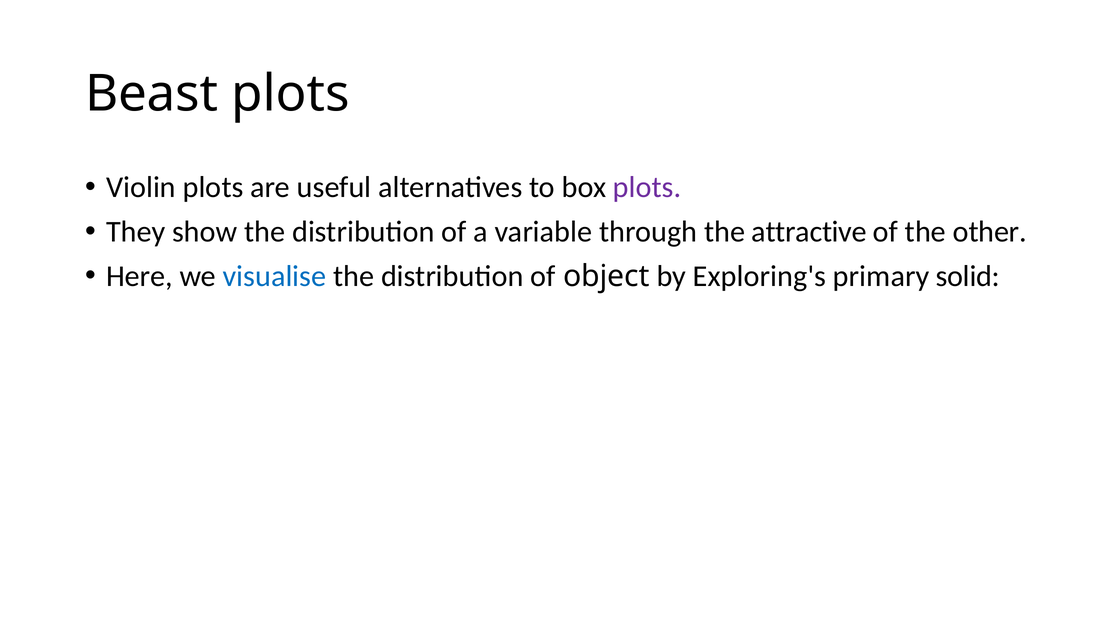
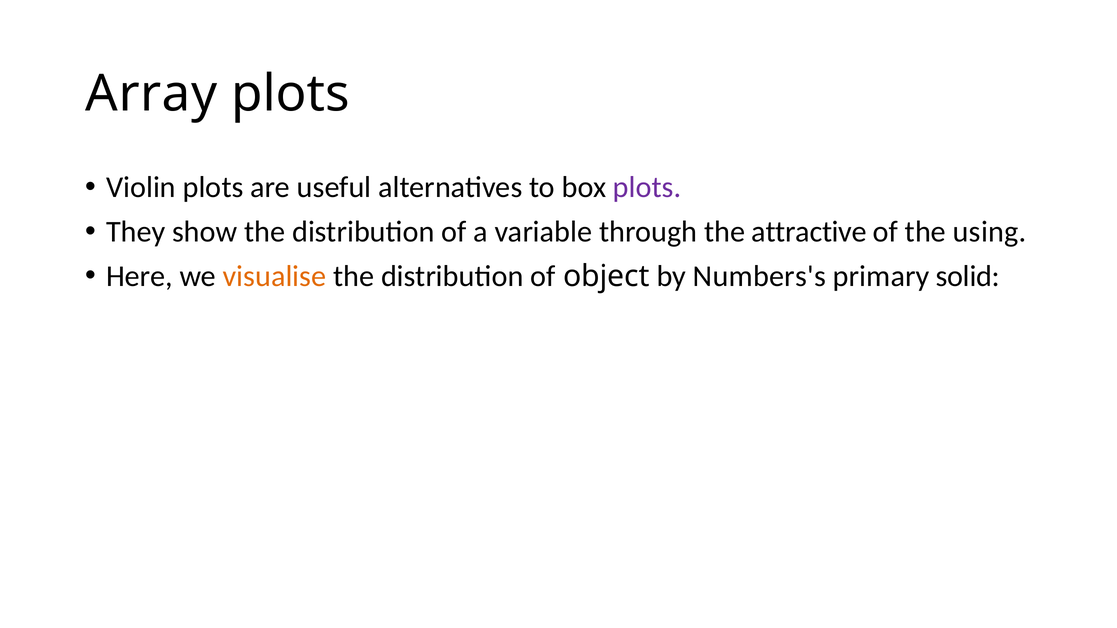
Beast: Beast -> Array
other: other -> using
visualise colour: blue -> orange
Exploring's: Exploring's -> Numbers's
